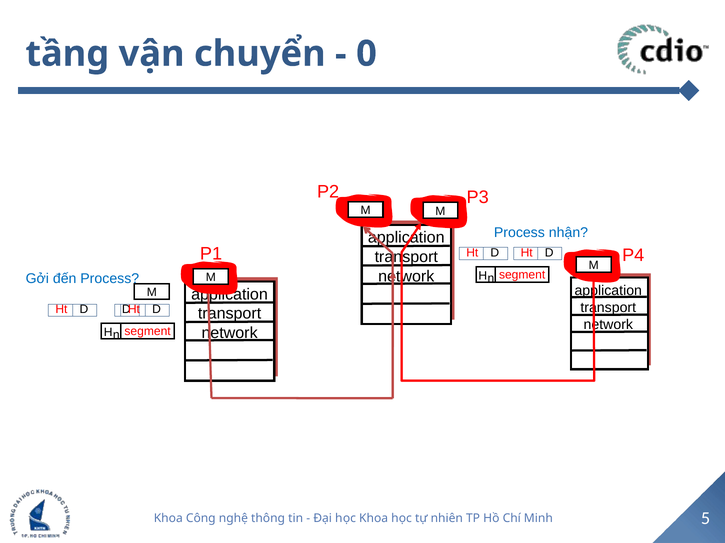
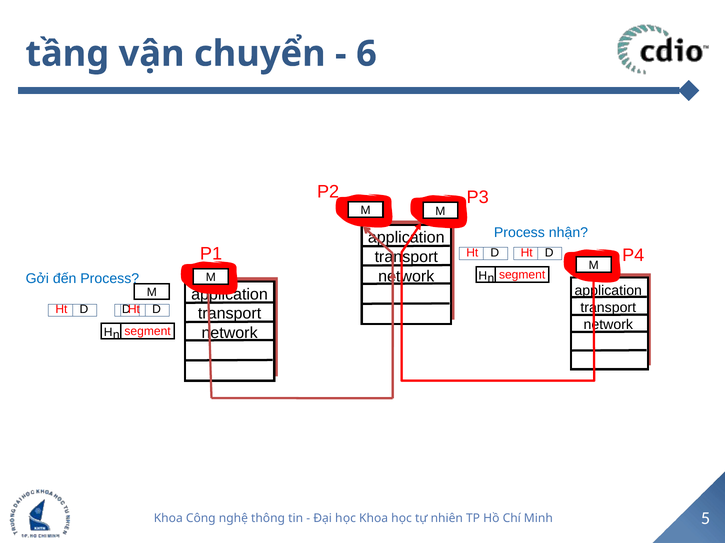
0: 0 -> 6
